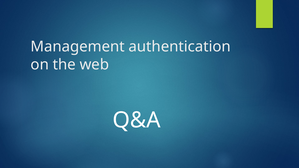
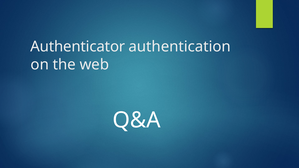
Management: Management -> Authenticator
